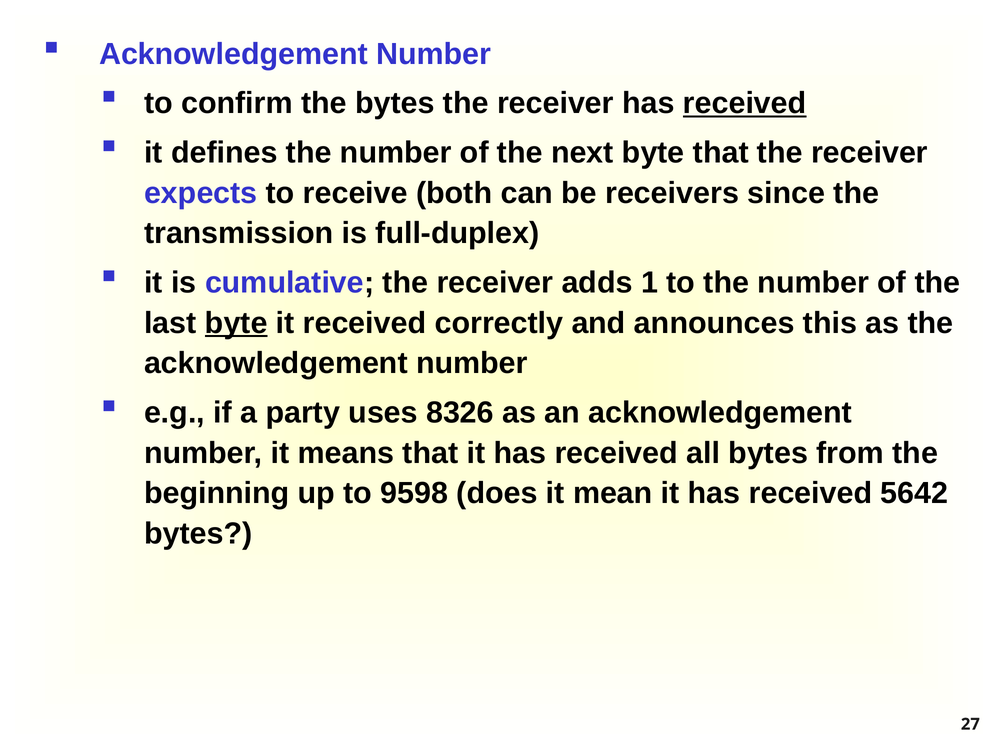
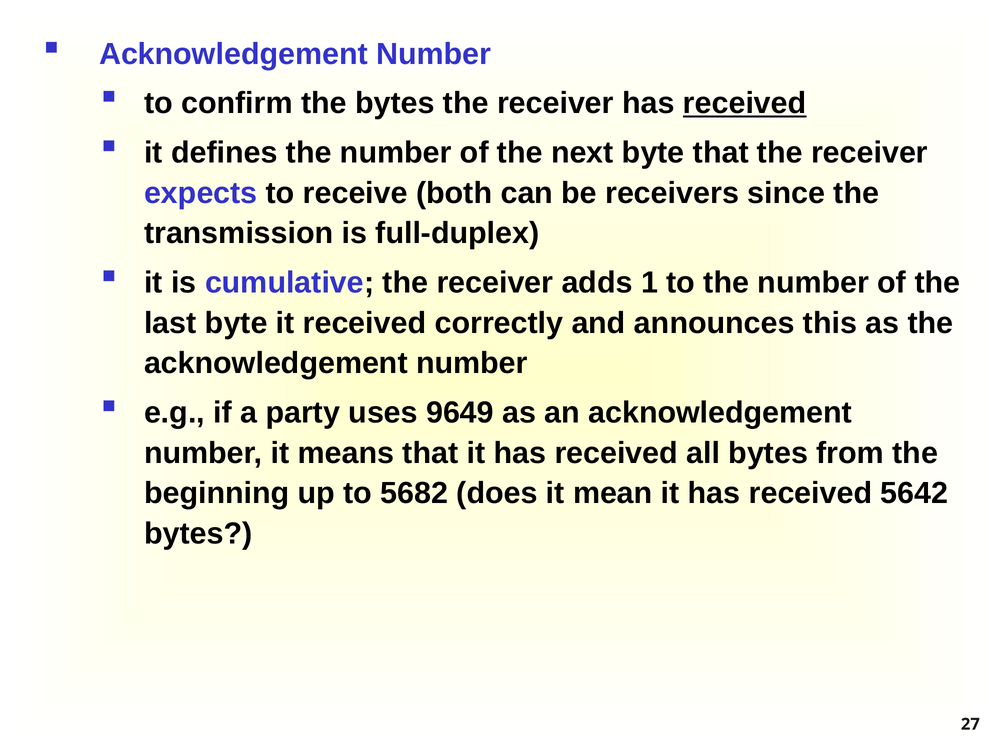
byte at (236, 323) underline: present -> none
8326: 8326 -> 9649
9598: 9598 -> 5682
